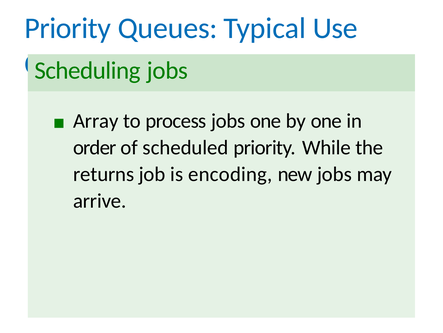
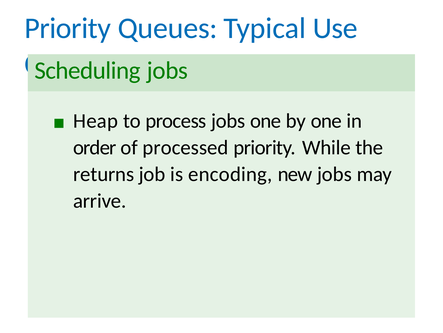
Array: Array -> Heap
scheduled: scheduled -> processed
